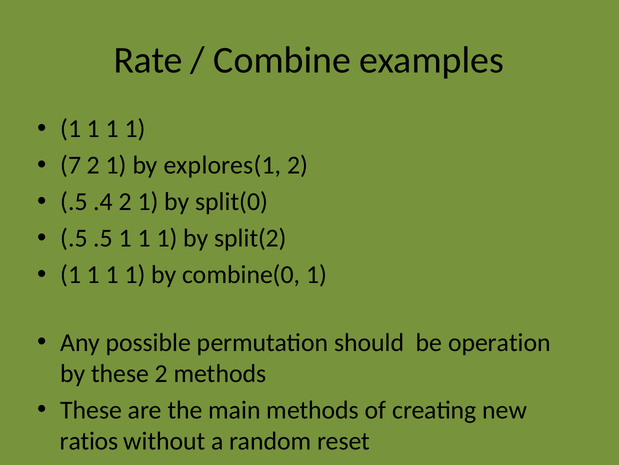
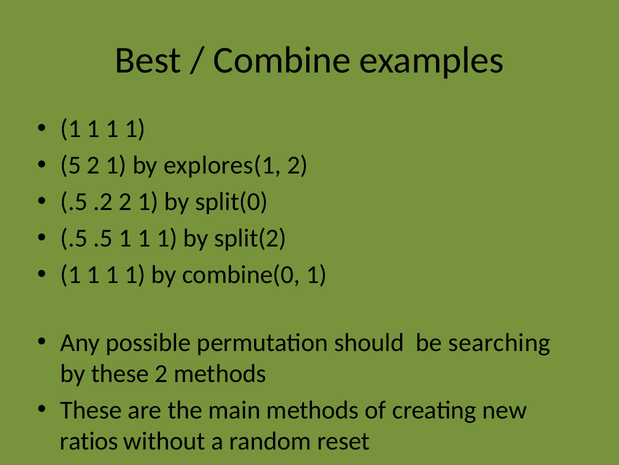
Rate: Rate -> Best
7: 7 -> 5
.4: .4 -> .2
operation: operation -> searching
